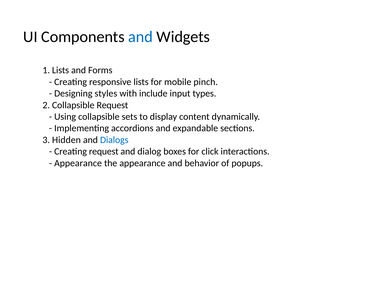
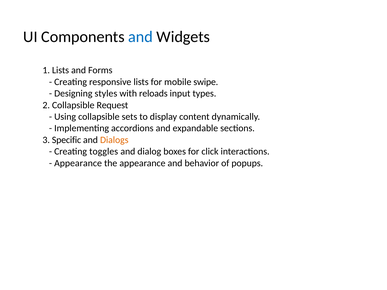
pinch: pinch -> swipe
include: include -> reloads
Hidden: Hidden -> Specific
Dialogs colour: blue -> orange
Creating request: request -> toggles
